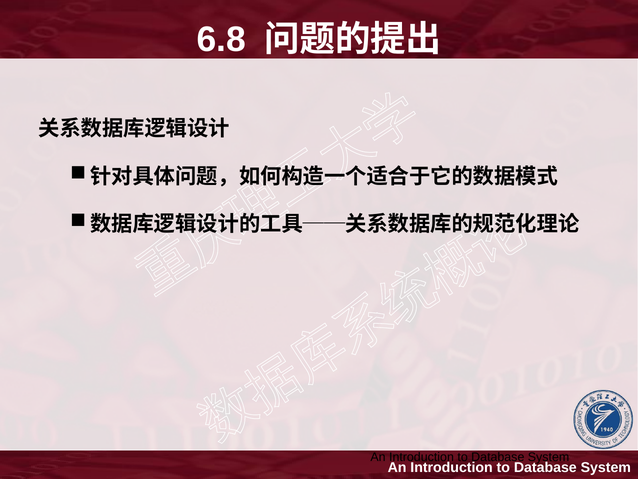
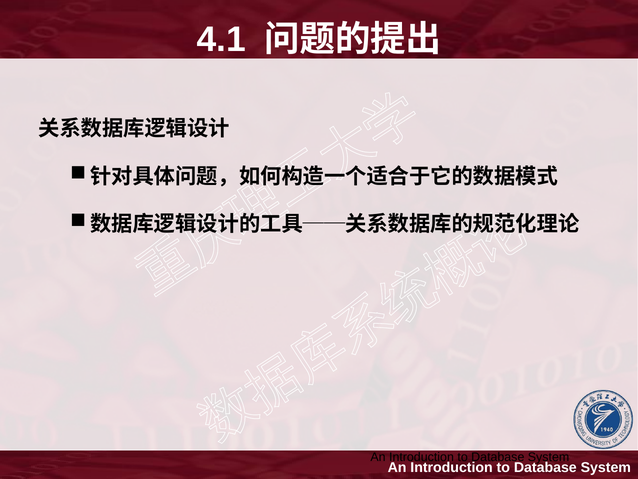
6.8: 6.8 -> 4.1
